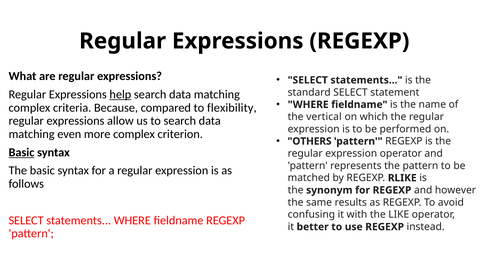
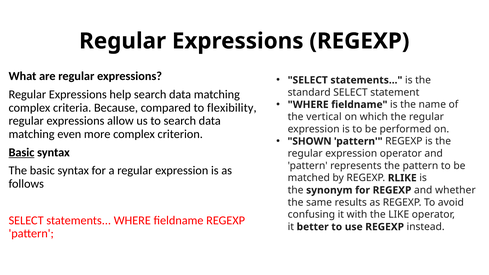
help underline: present -> none
OTHERS: OTHERS -> SHOWN
however: however -> whether
